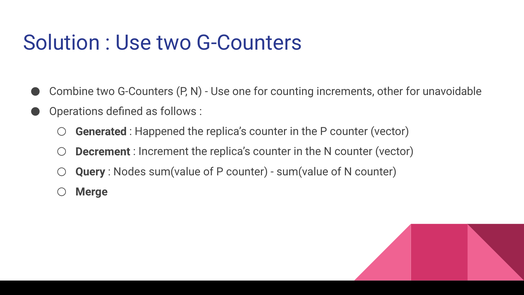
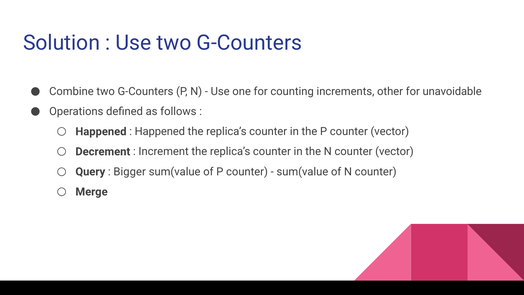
Generated at (101, 131): Generated -> Happened
Nodes: Nodes -> Bigger
